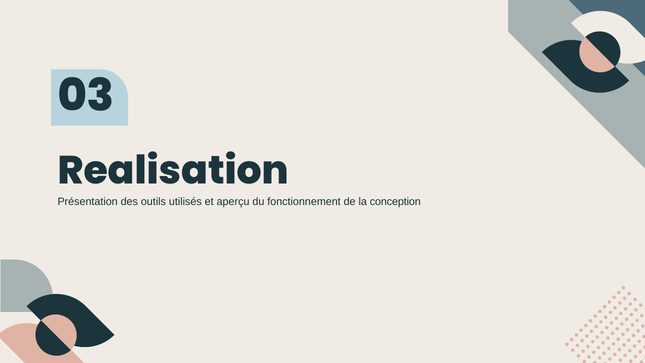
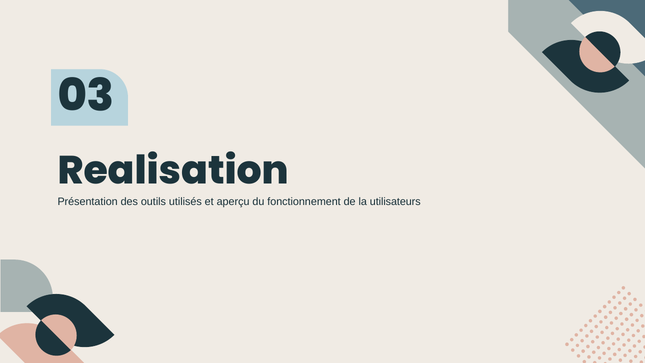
conception: conception -> utilisateurs
